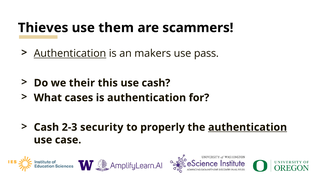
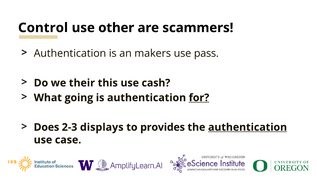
Thieves: Thieves -> Control
them: them -> other
Authentication at (70, 54) underline: present -> none
cases: cases -> going
for underline: none -> present
Cash at (46, 127): Cash -> Does
security: security -> displays
properly: properly -> provides
